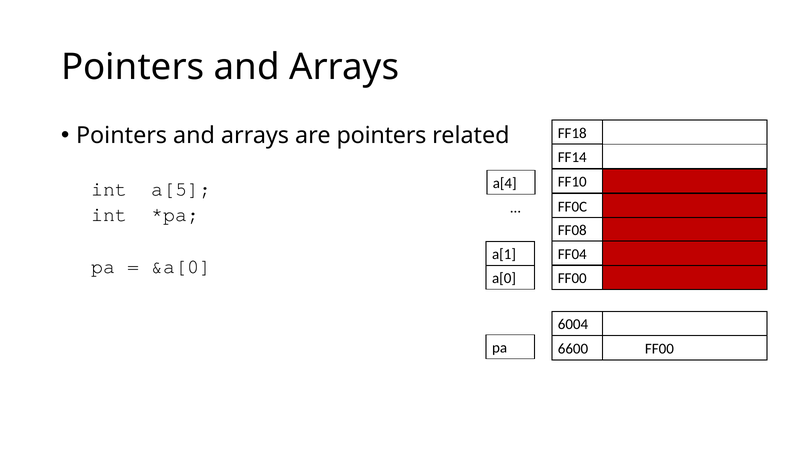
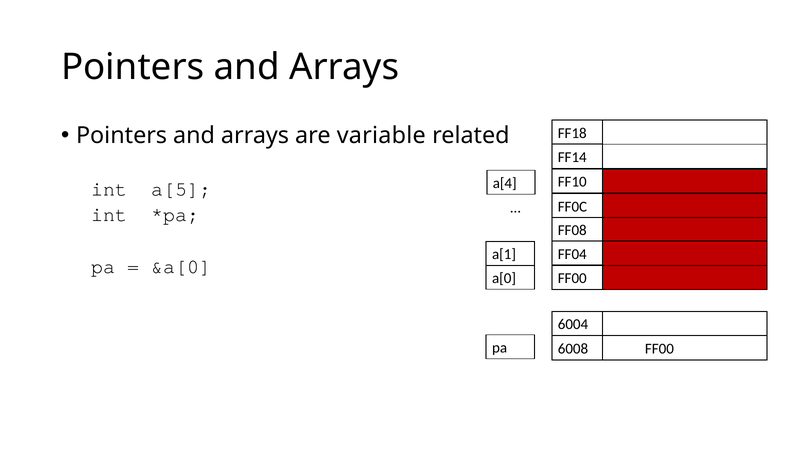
are pointers: pointers -> variable
6600: 6600 -> 6008
